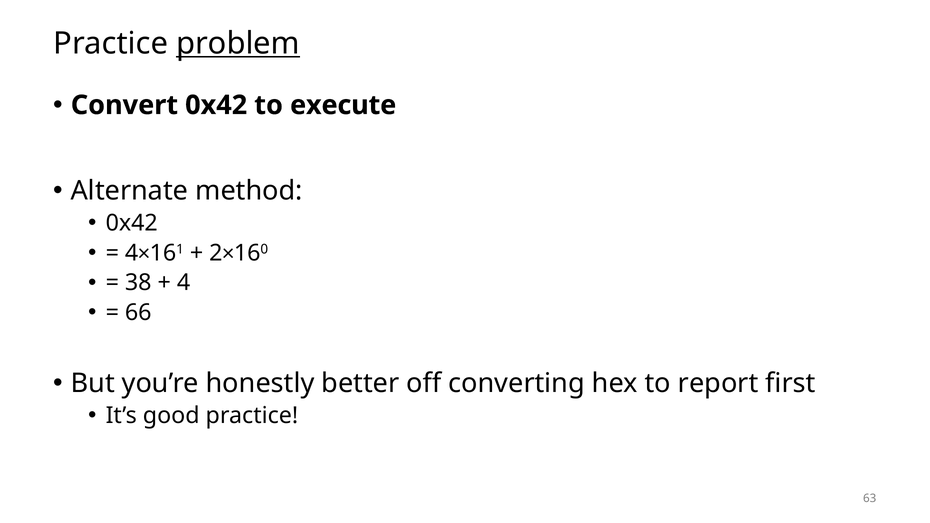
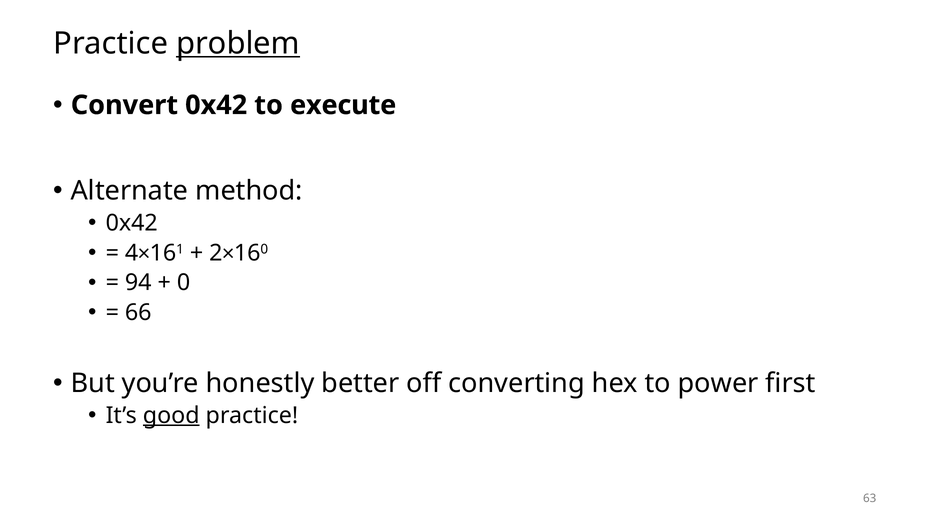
38: 38 -> 94
4 at (184, 283): 4 -> 0
report: report -> power
good underline: none -> present
